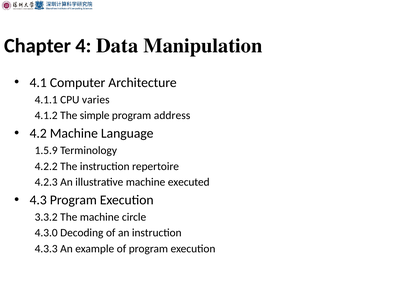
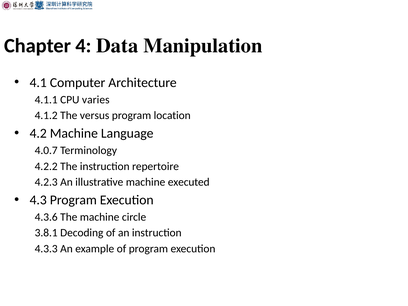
simple: simple -> versus
address: address -> location
1.5.9: 1.5.9 -> 4.0.7
3.3.2: 3.3.2 -> 4.3.6
4.3.0: 4.3.0 -> 3.8.1
